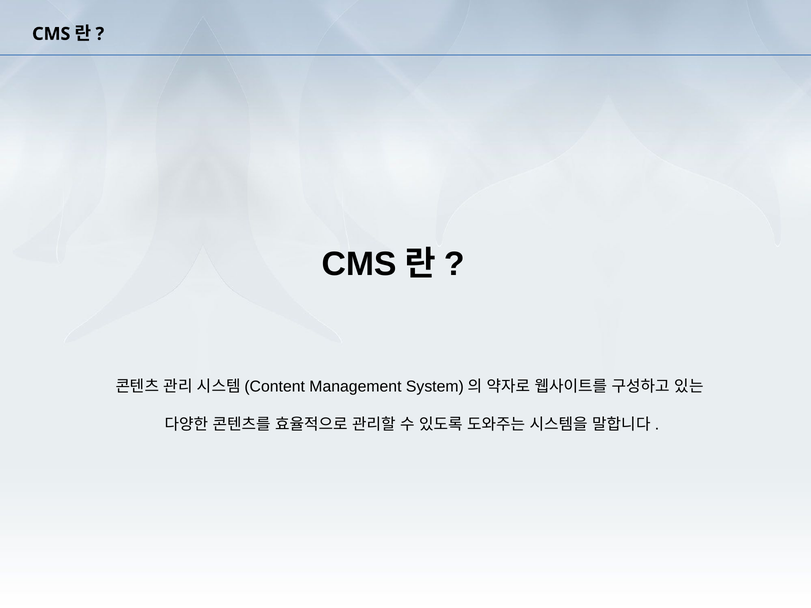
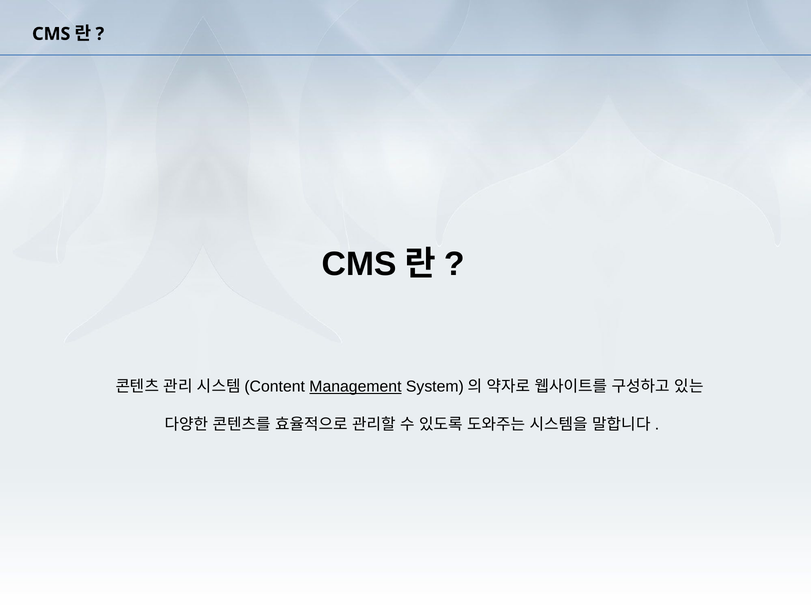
Management underline: none -> present
